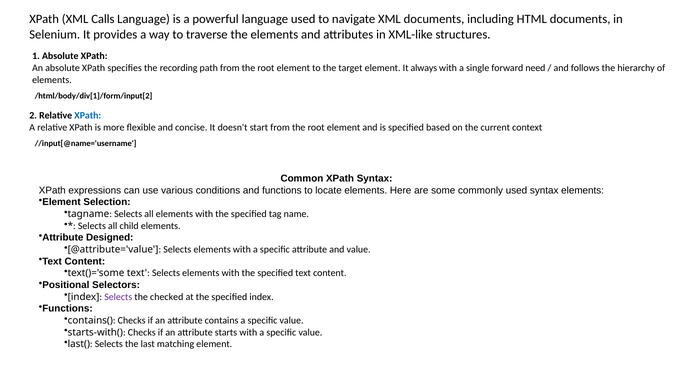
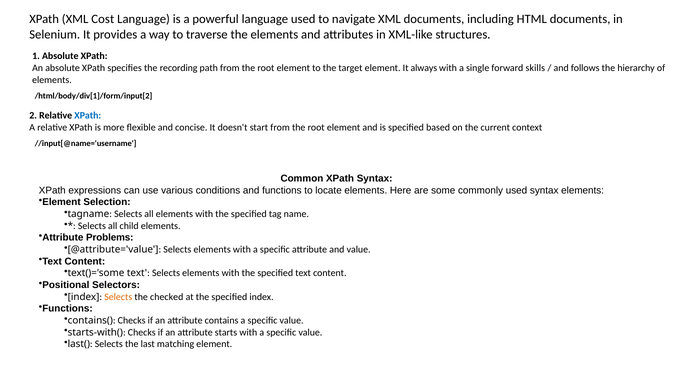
Calls: Calls -> Cost
need: need -> skills
Designed: Designed -> Problems
Selects at (118, 297) colour: purple -> orange
